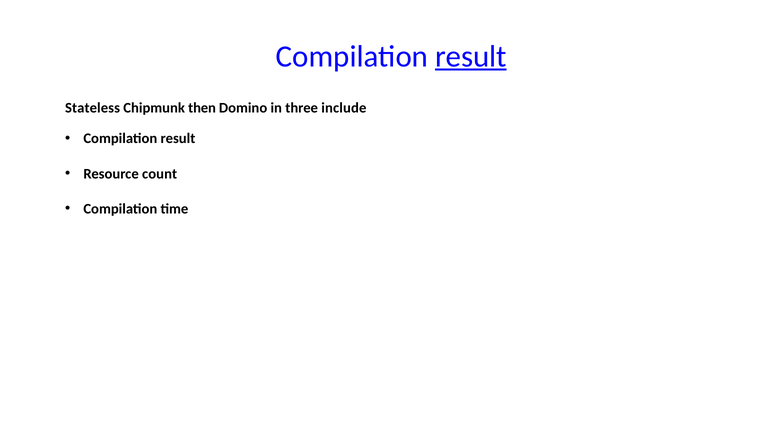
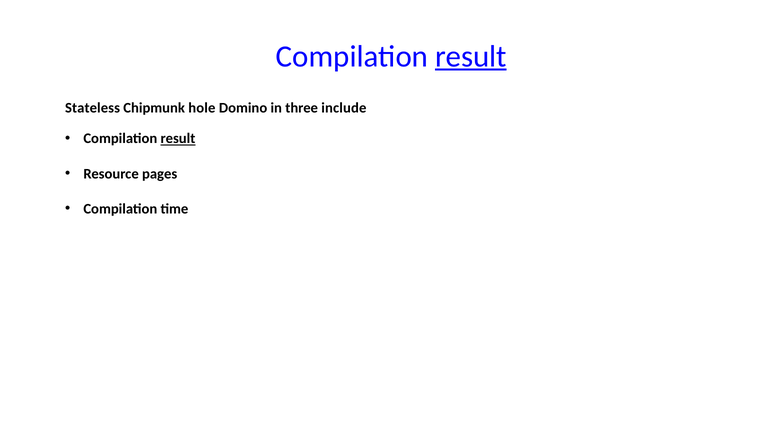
then: then -> hole
result at (178, 139) underline: none -> present
count: count -> pages
